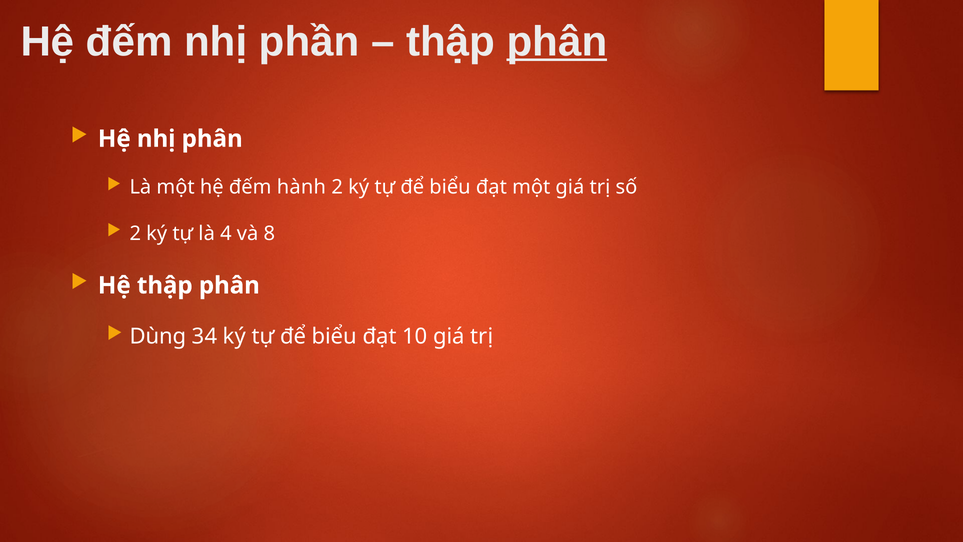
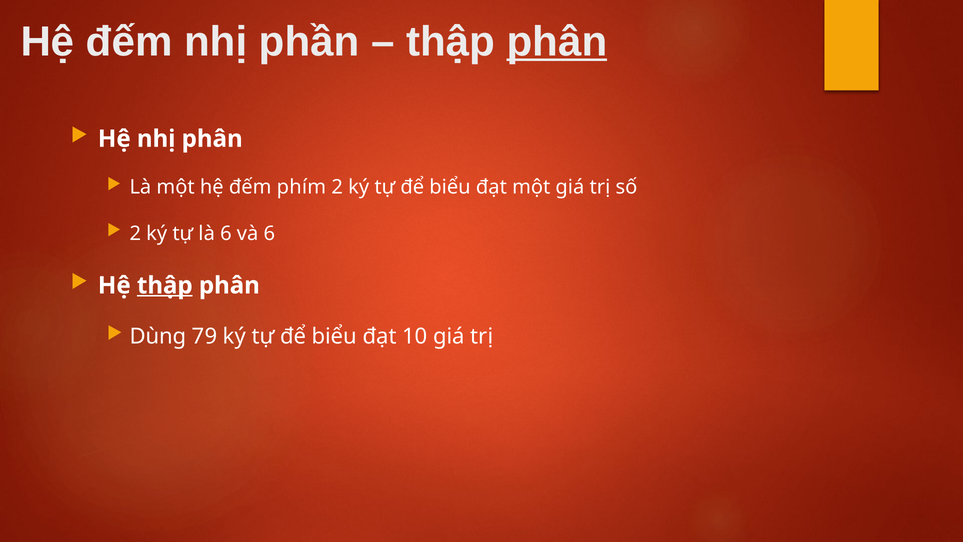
hành: hành -> phím
là 4: 4 -> 6
và 8: 8 -> 6
thập at (165, 285) underline: none -> present
34: 34 -> 79
